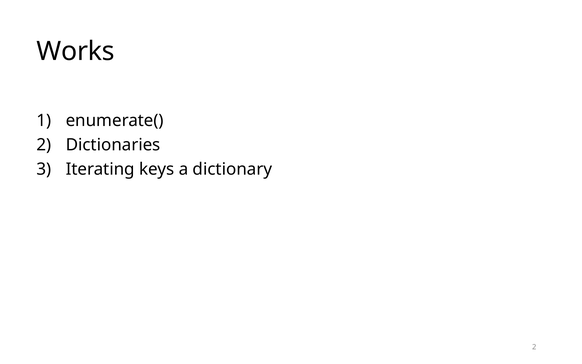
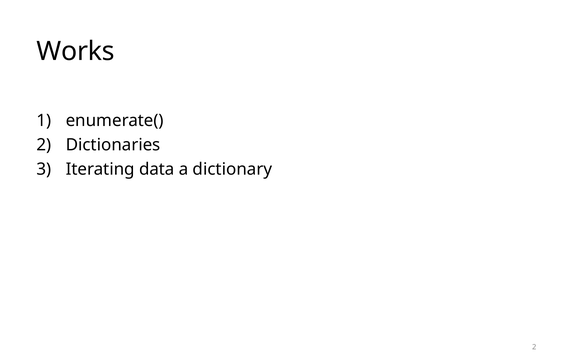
keys: keys -> data
